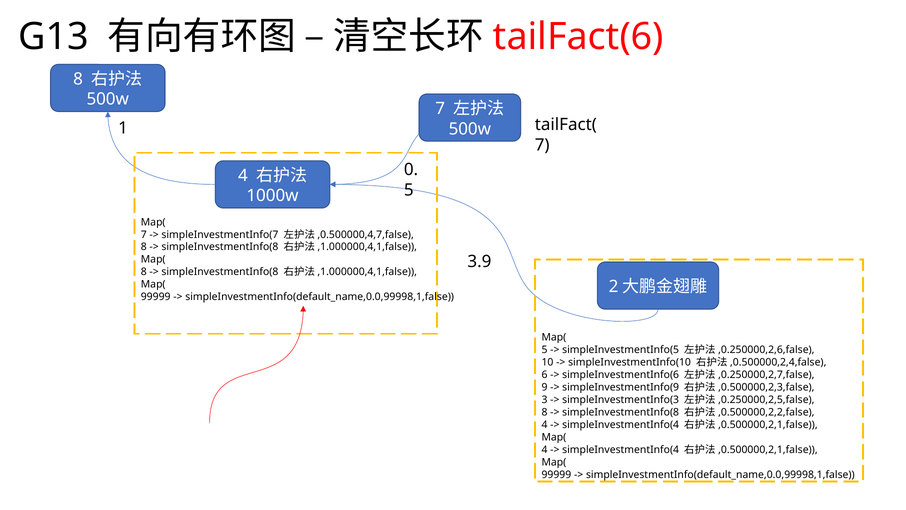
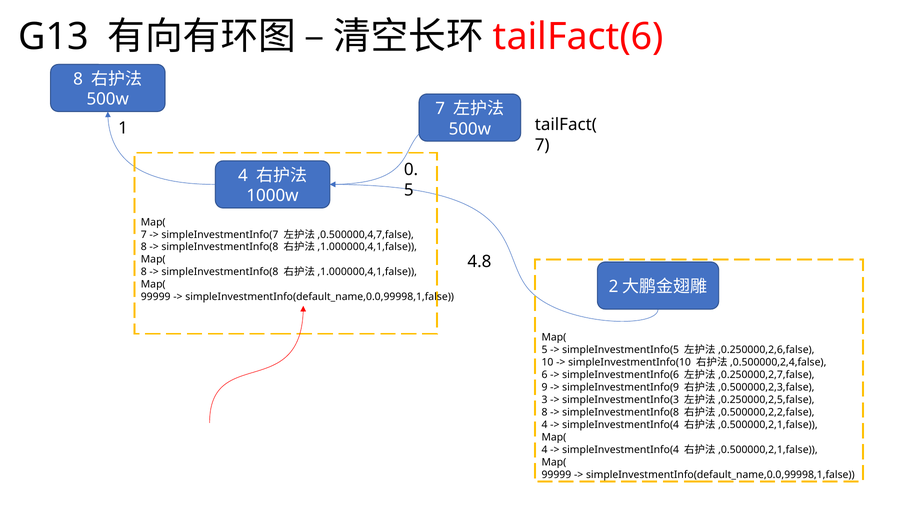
3.9: 3.9 -> 4.8
